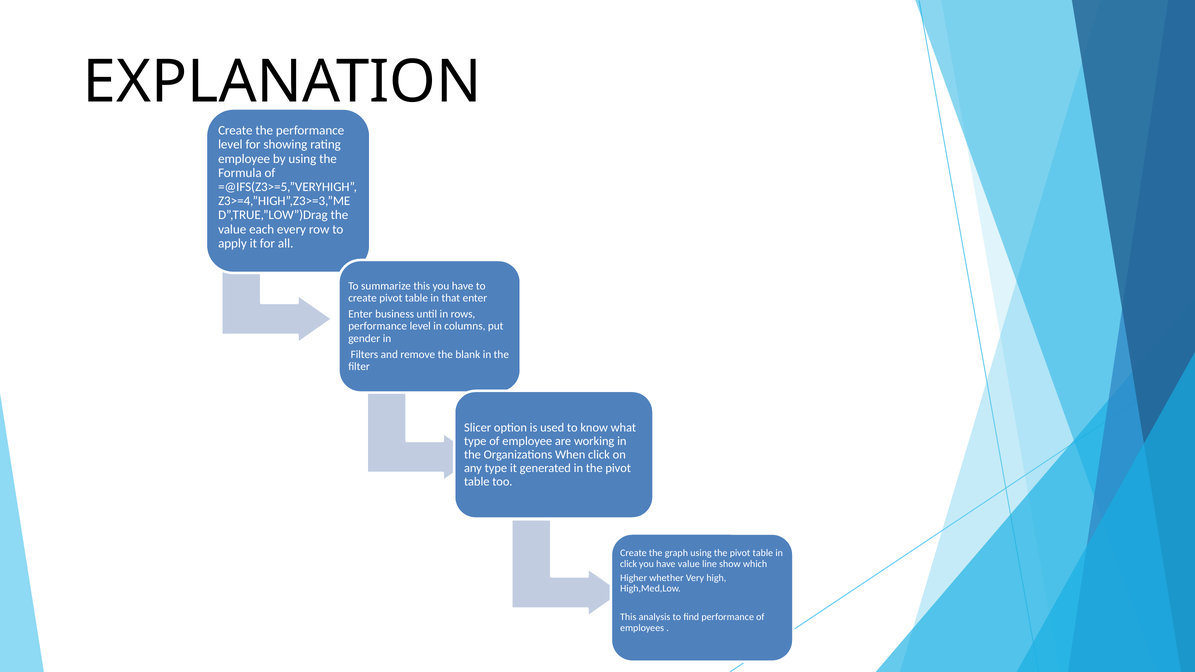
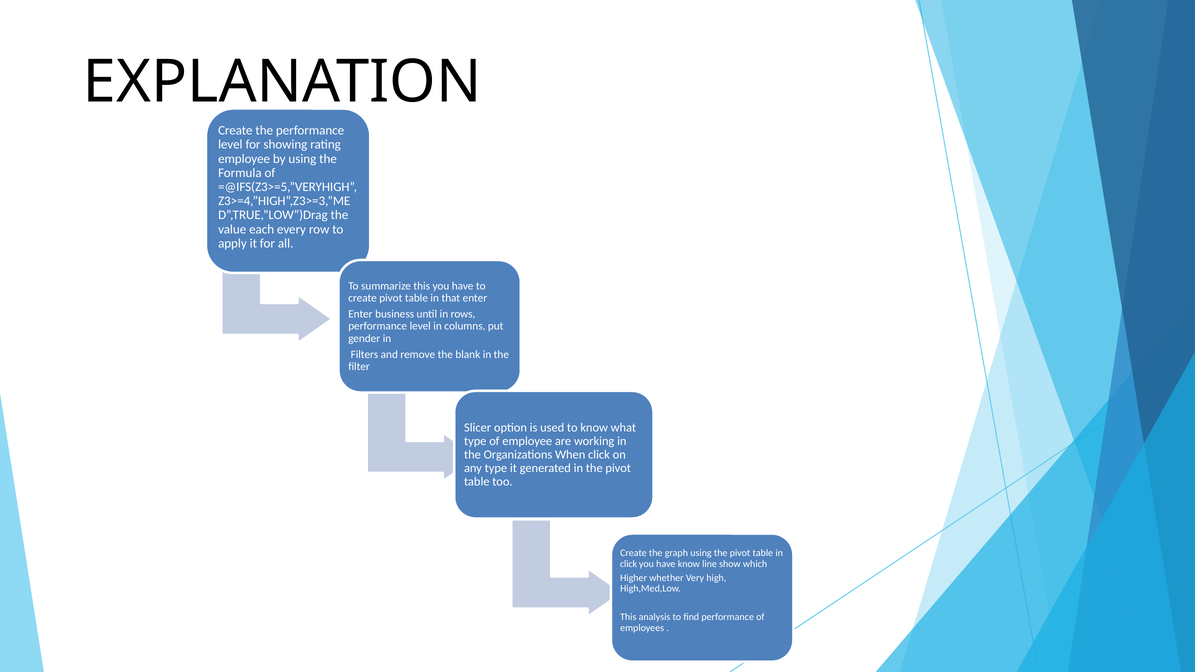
have value: value -> know
